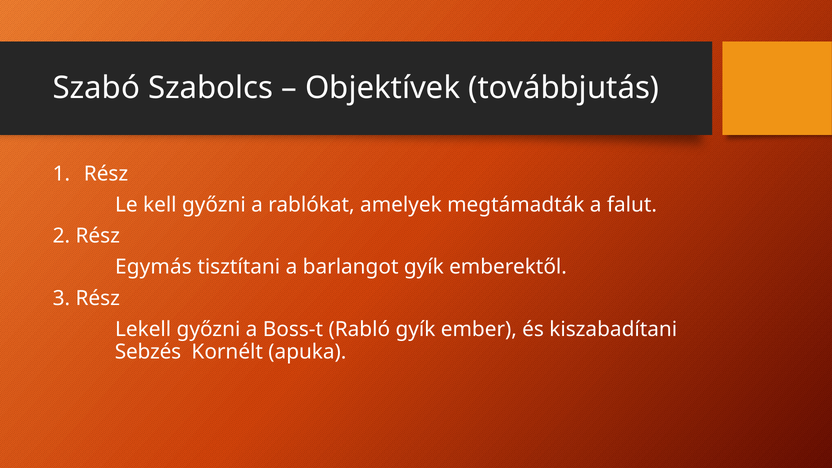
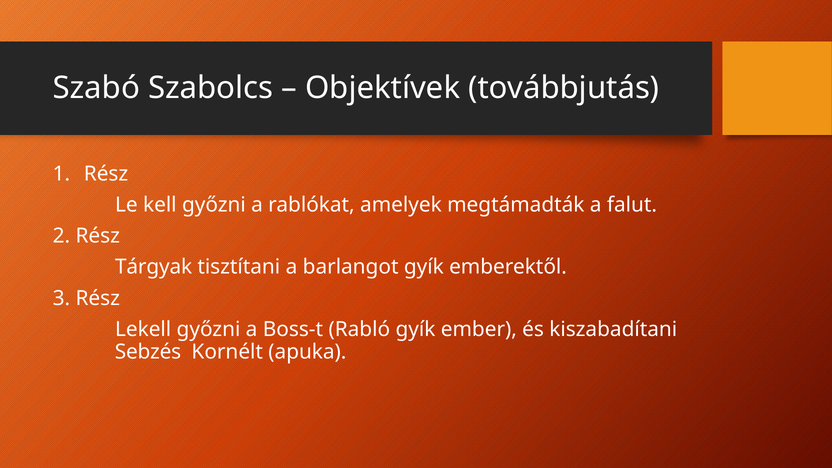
Egymás: Egymás -> Tárgyak
